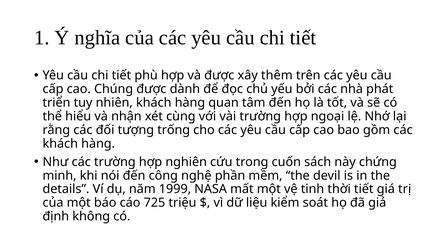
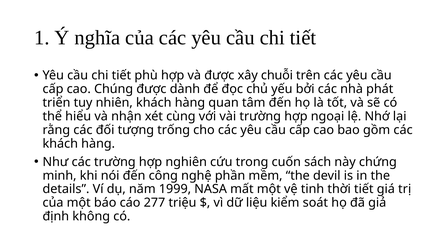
thêm: thêm -> chuỗi
725: 725 -> 277
